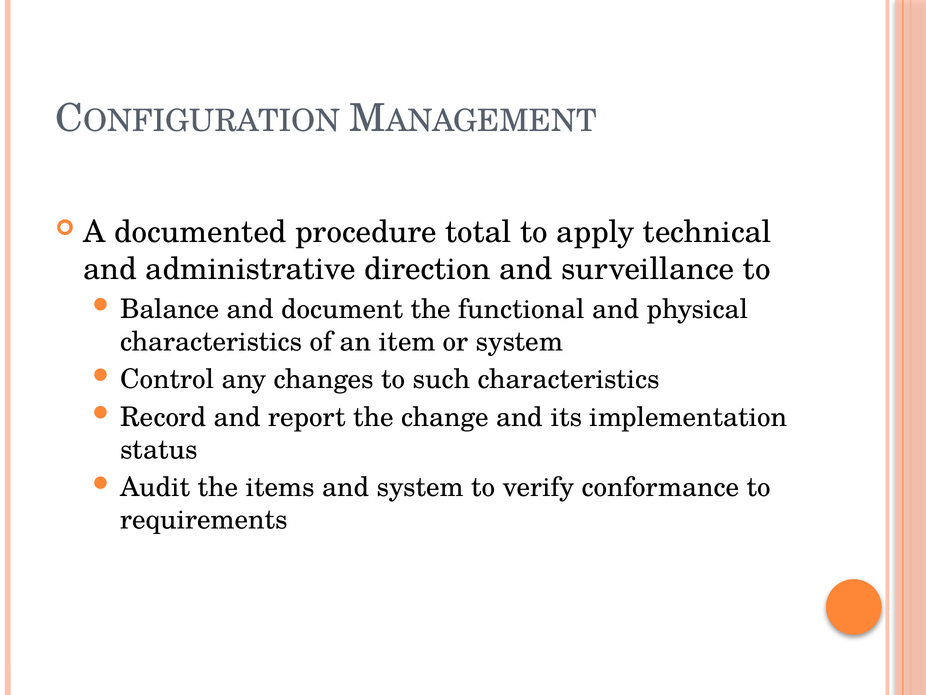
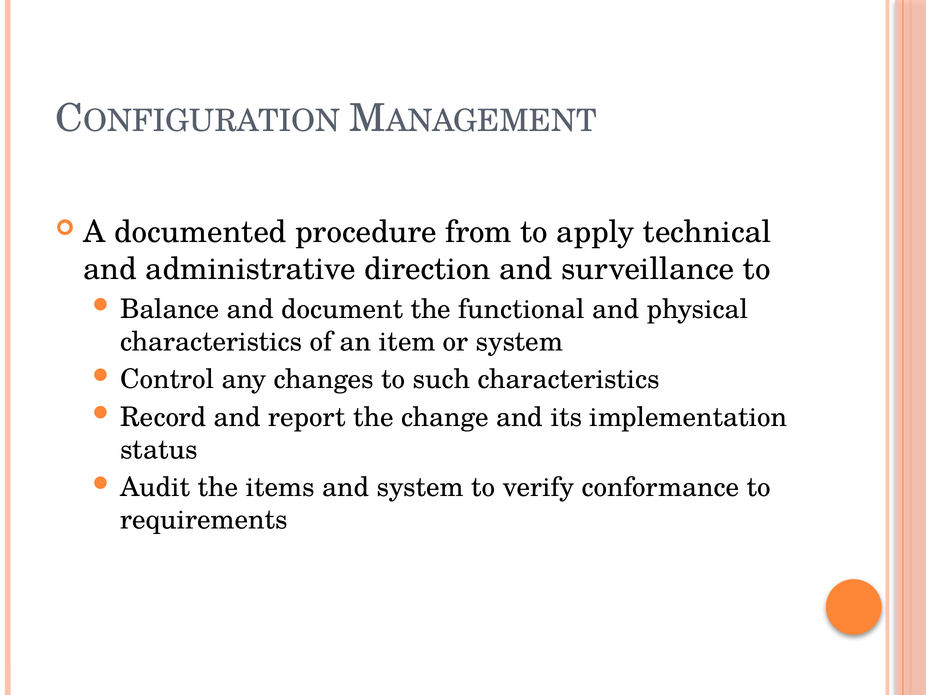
total: total -> from
